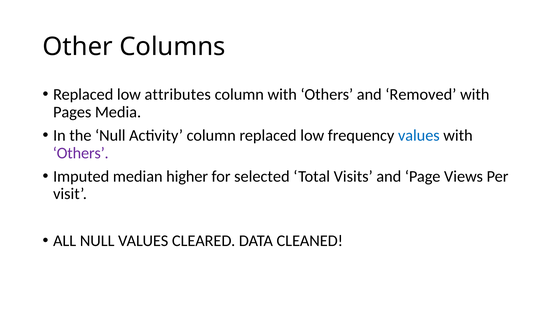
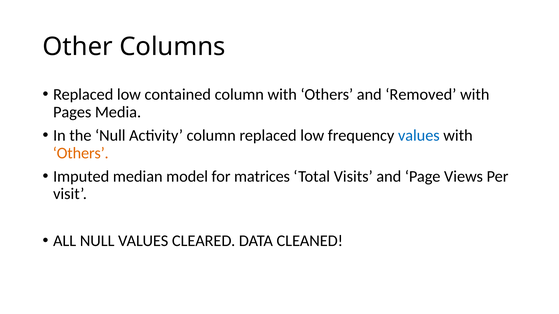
attributes: attributes -> contained
Others at (81, 153) colour: purple -> orange
higher: higher -> model
selected: selected -> matrices
